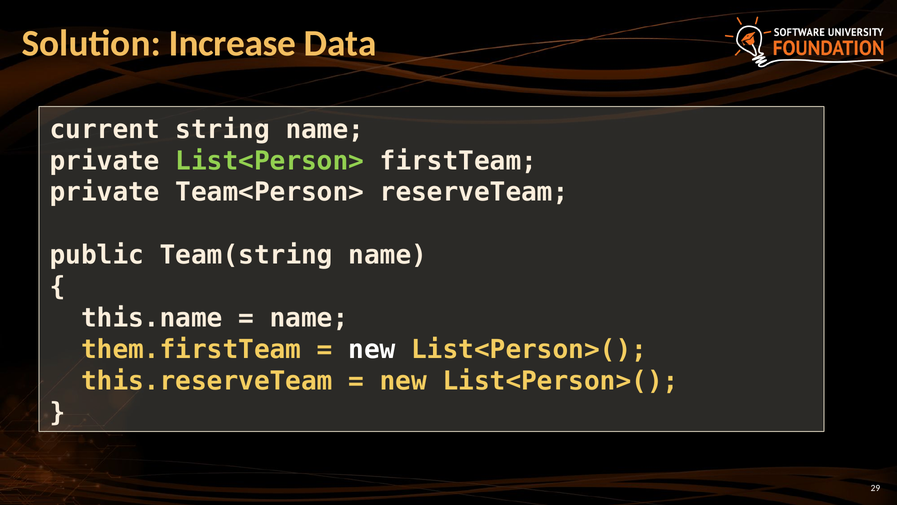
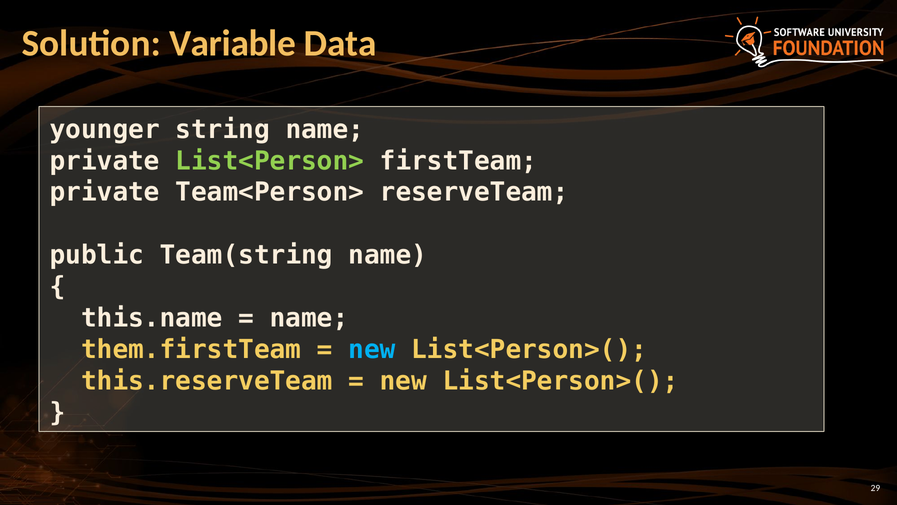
Increase: Increase -> Variable
current: current -> younger
new at (372, 349) colour: white -> light blue
